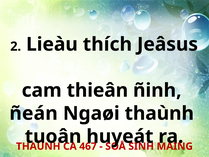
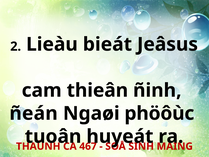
thích: thích -> bieát
Ngaøi thaùnh: thaùnh -> phöôùc
